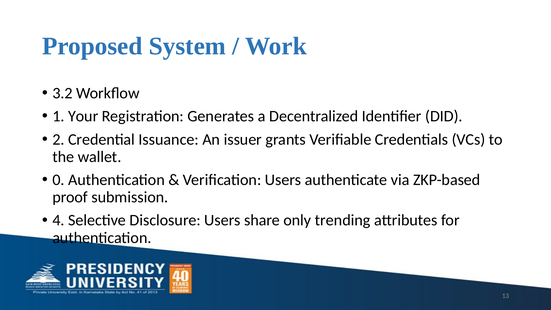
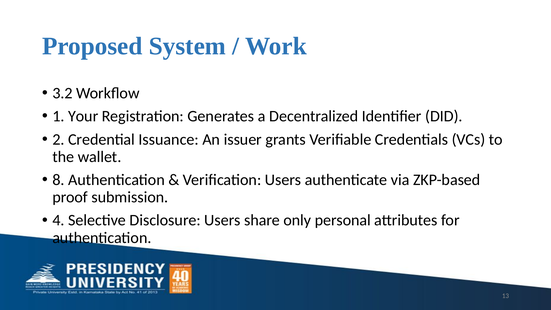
0: 0 -> 8
trending: trending -> personal
